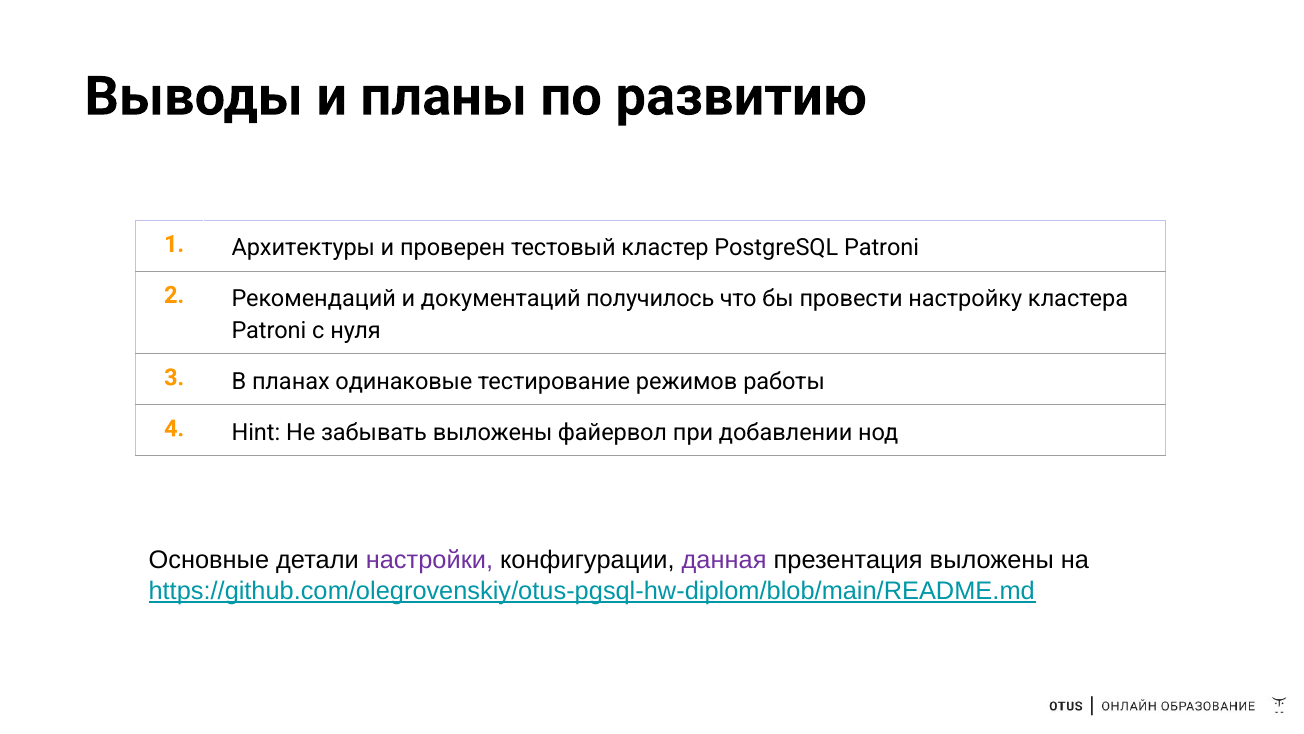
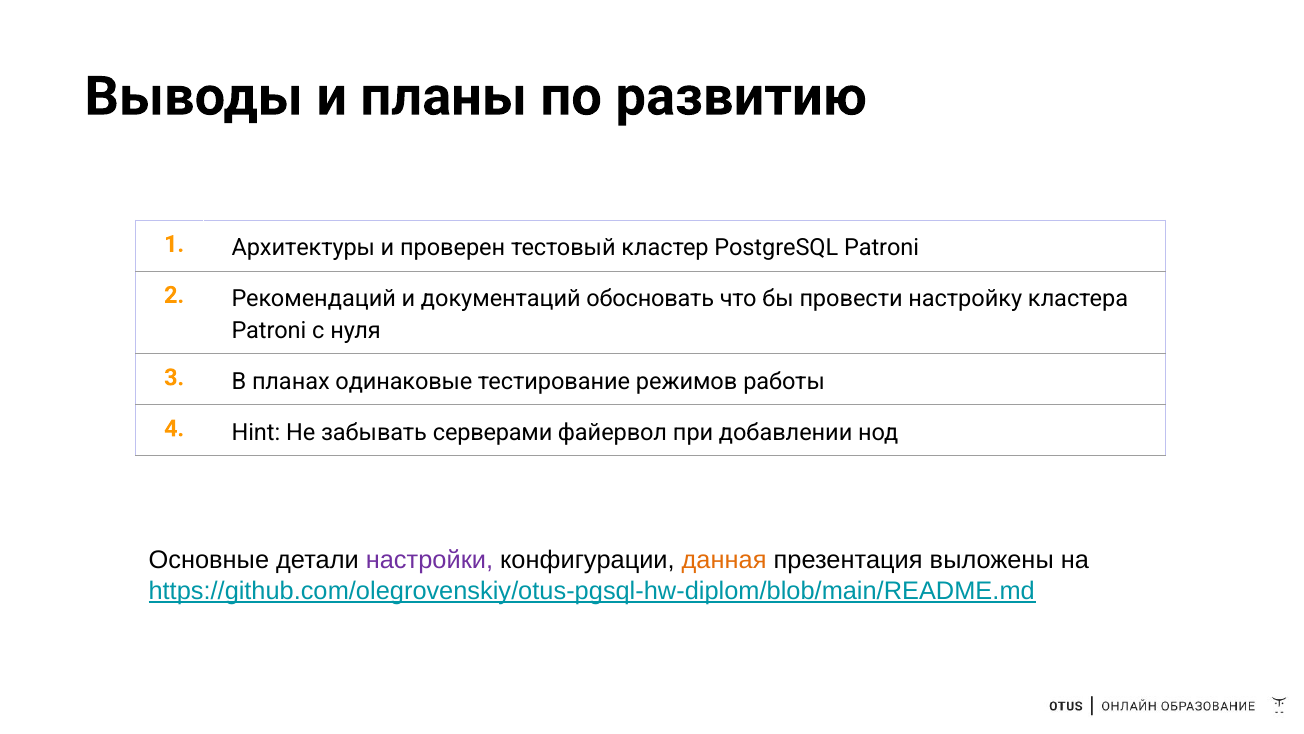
получилось: получилось -> обосновать
забывать выложены: выложены -> серверами
данная colour: purple -> orange
